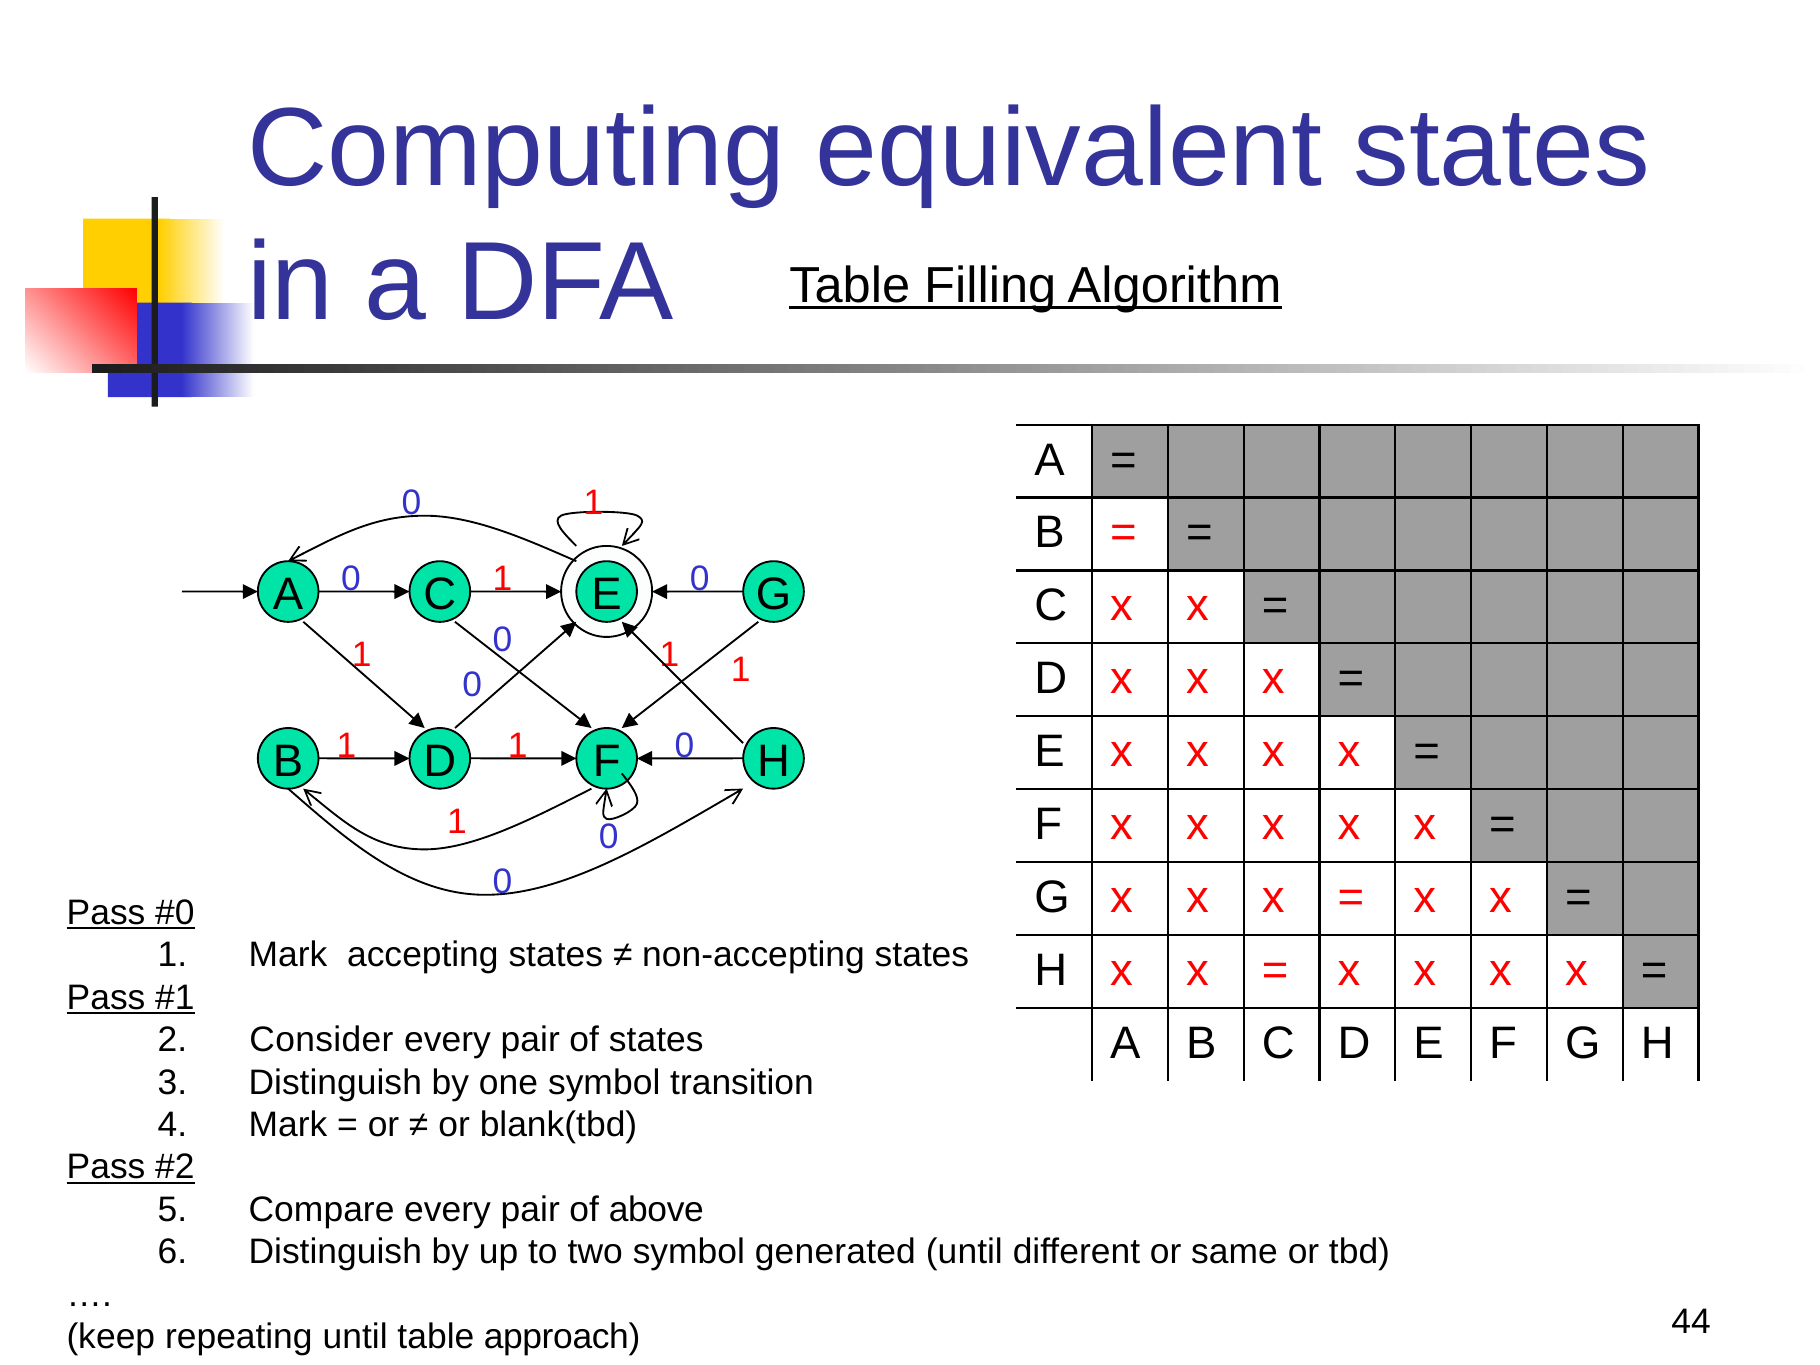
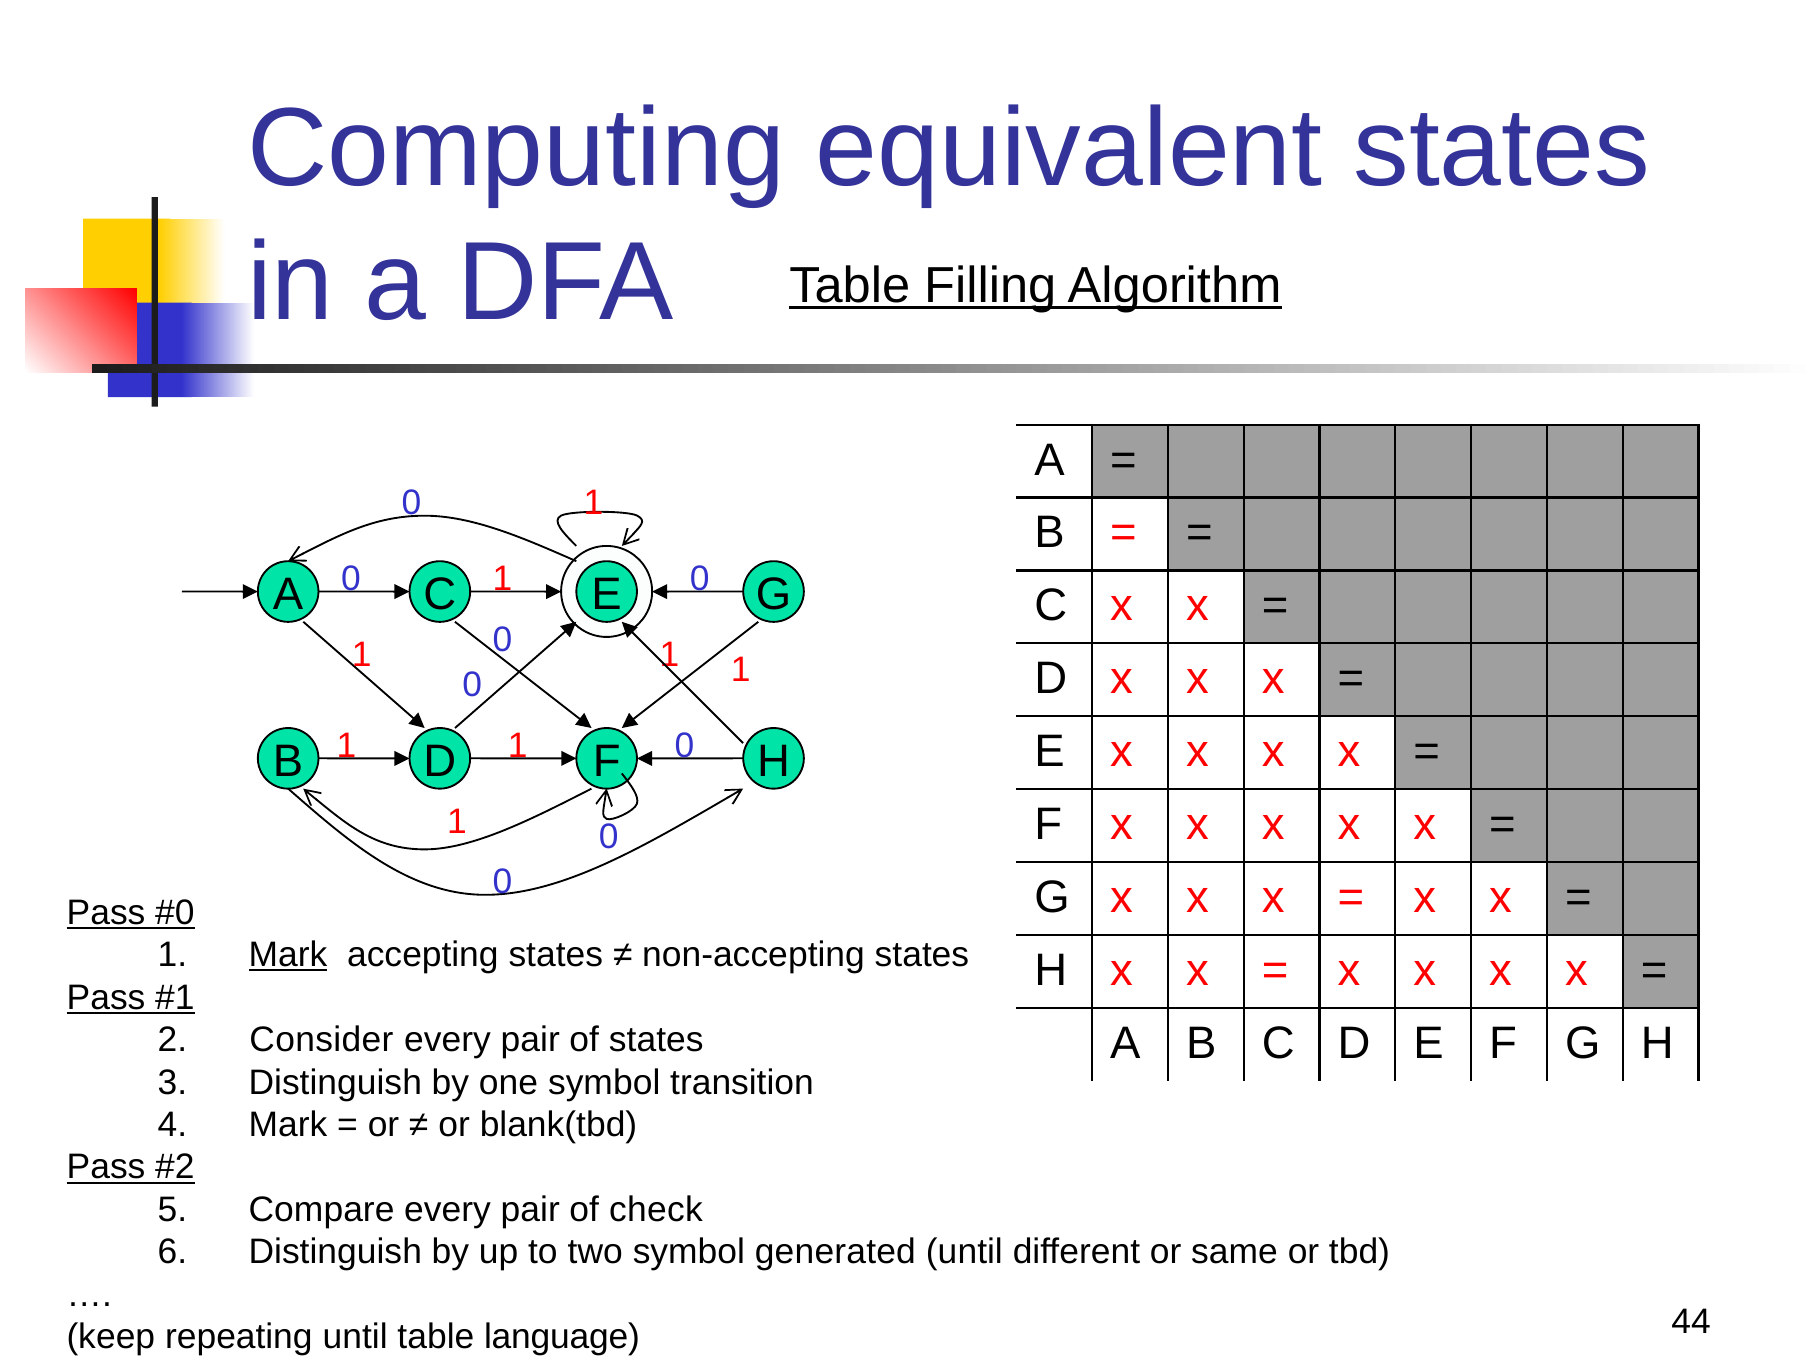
Mark at (288, 955) underline: none -> present
above: above -> check
approach: approach -> language
